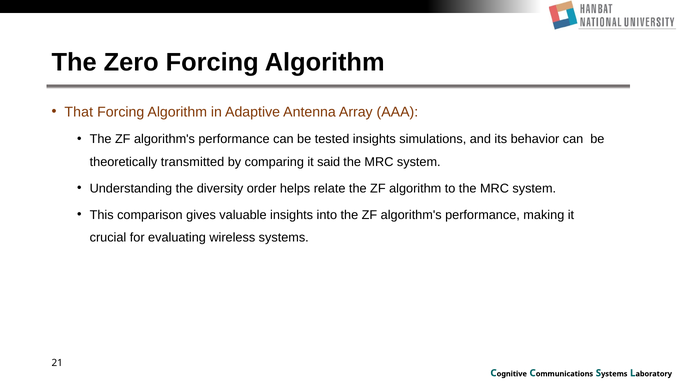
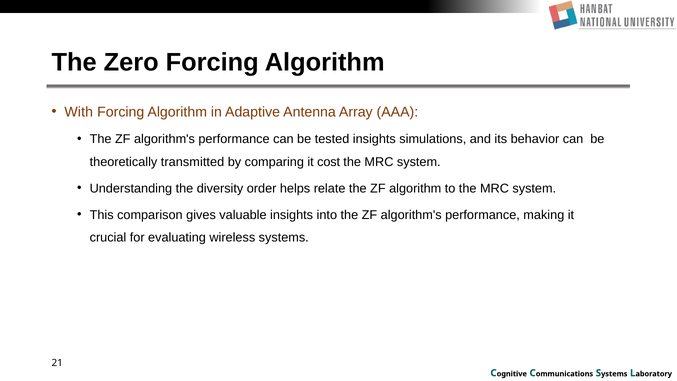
That: That -> With
said: said -> cost
